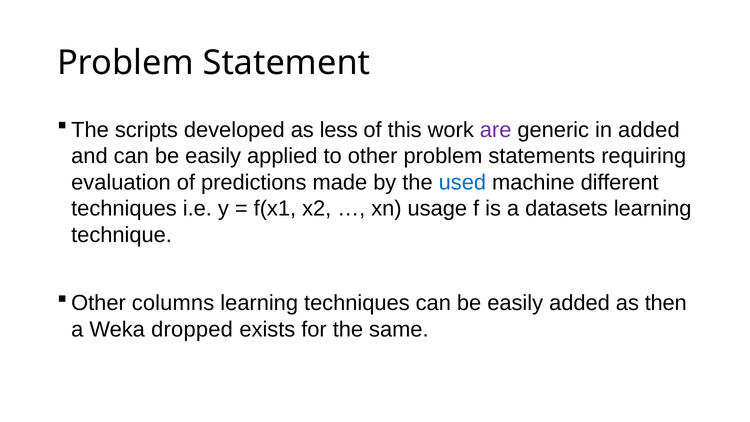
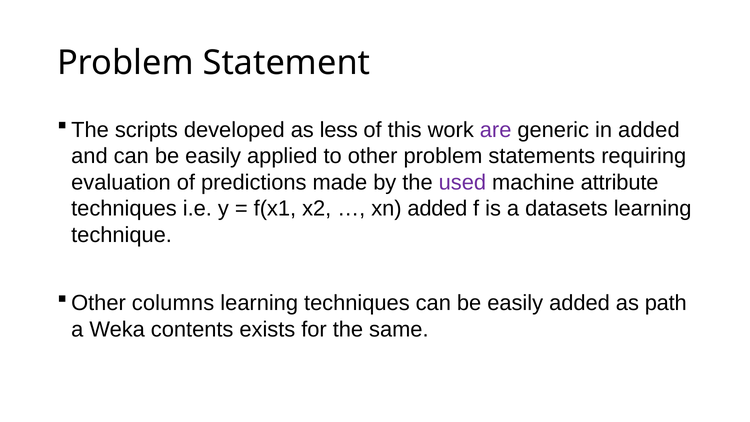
used colour: blue -> purple
different: different -> attribute
xn usage: usage -> added
then: then -> path
dropped: dropped -> contents
